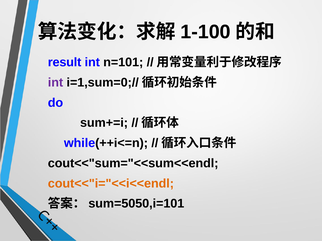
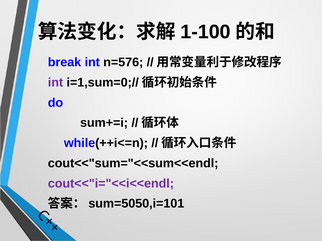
result: result -> break
n=101: n=101 -> n=576
cout<<"i="<<i<<endl colour: orange -> purple
